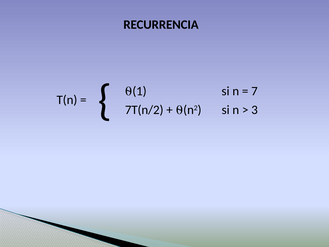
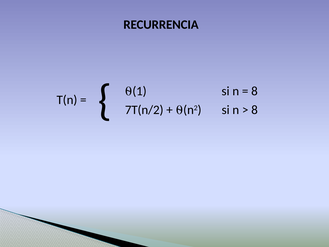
7 at (254, 91): 7 -> 8
3 at (255, 110): 3 -> 8
